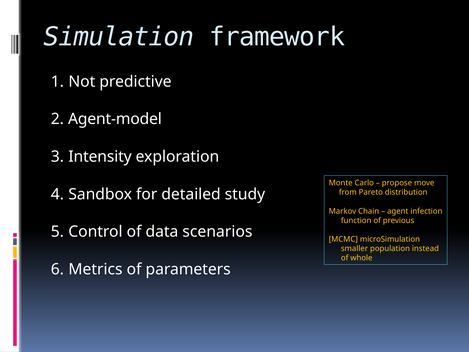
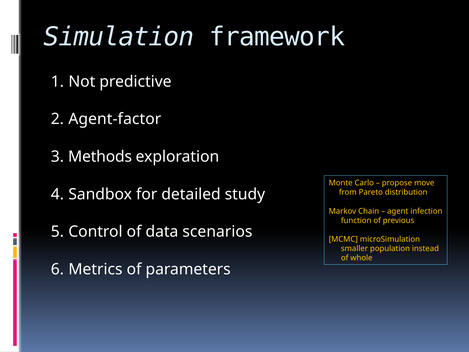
Agent-model: Agent-model -> Agent-factor
Intensity: Intensity -> Methods
